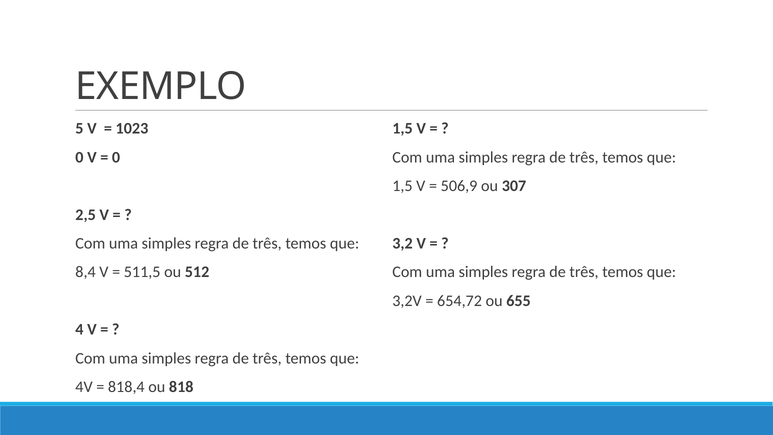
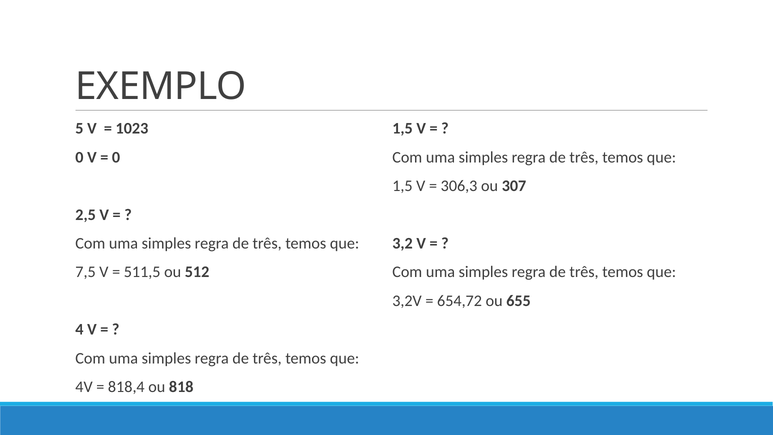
506,9: 506,9 -> 306,3
8,4: 8,4 -> 7,5
